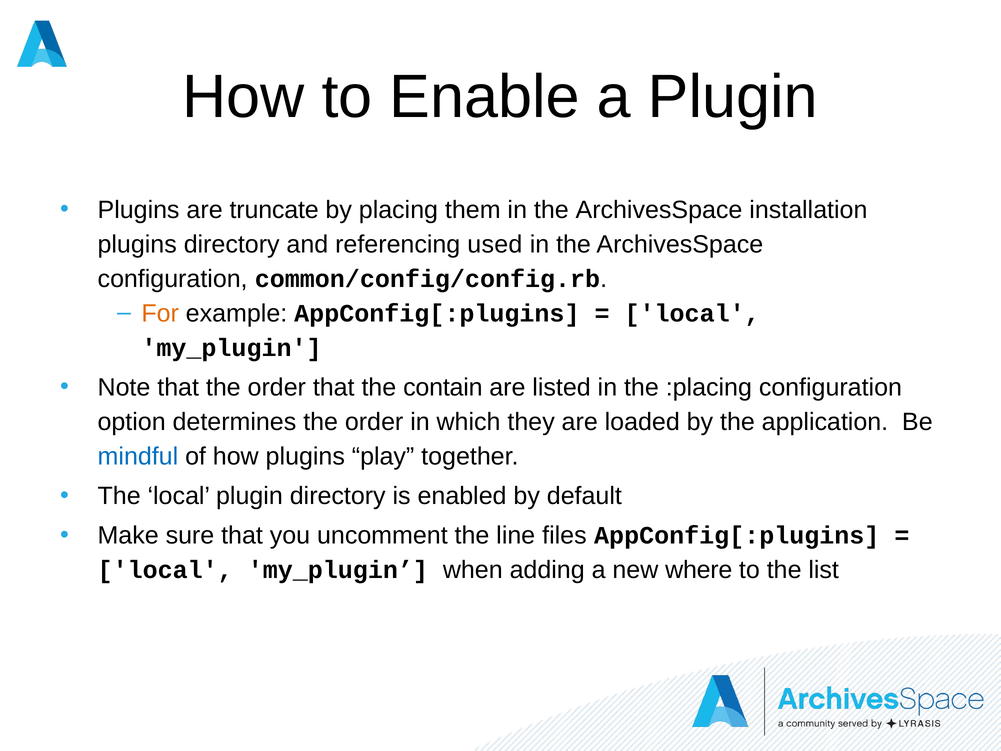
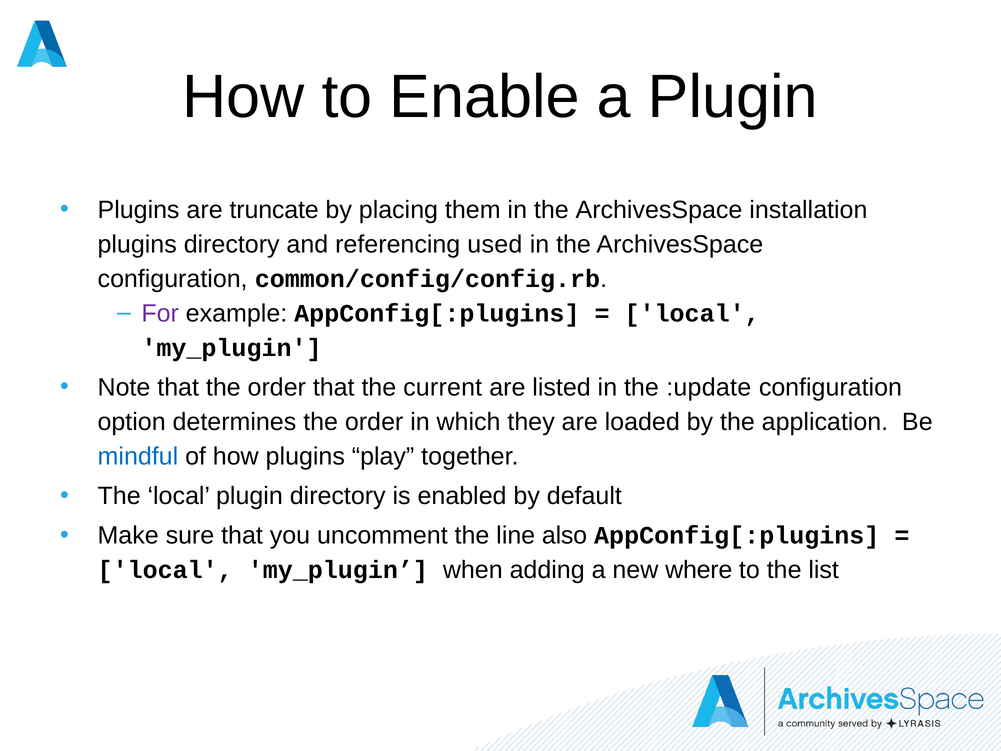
For colour: orange -> purple
contain: contain -> current
:placing: :placing -> :update
files: files -> also
